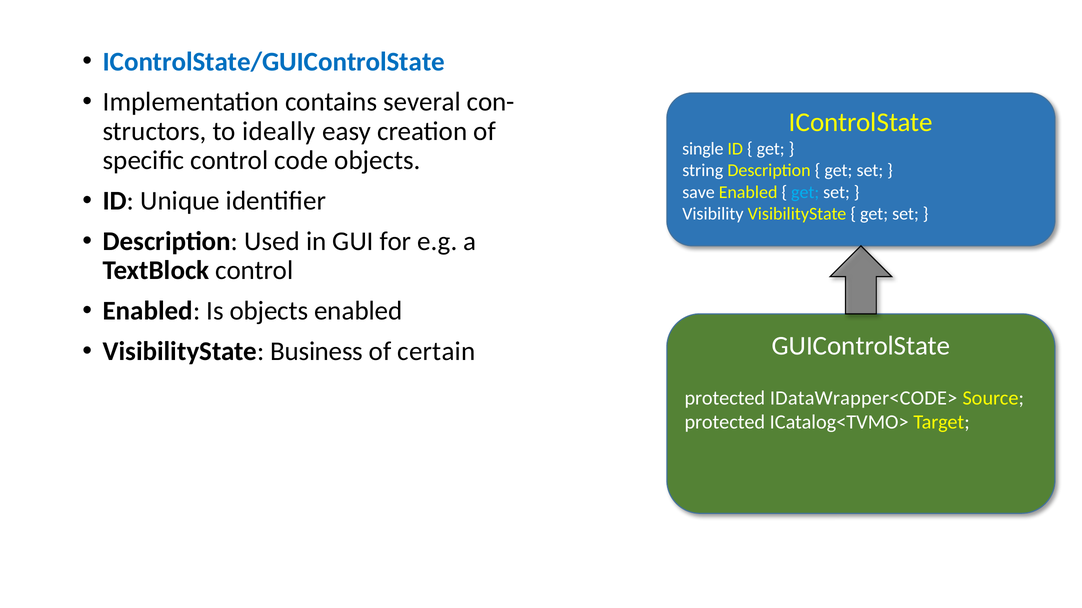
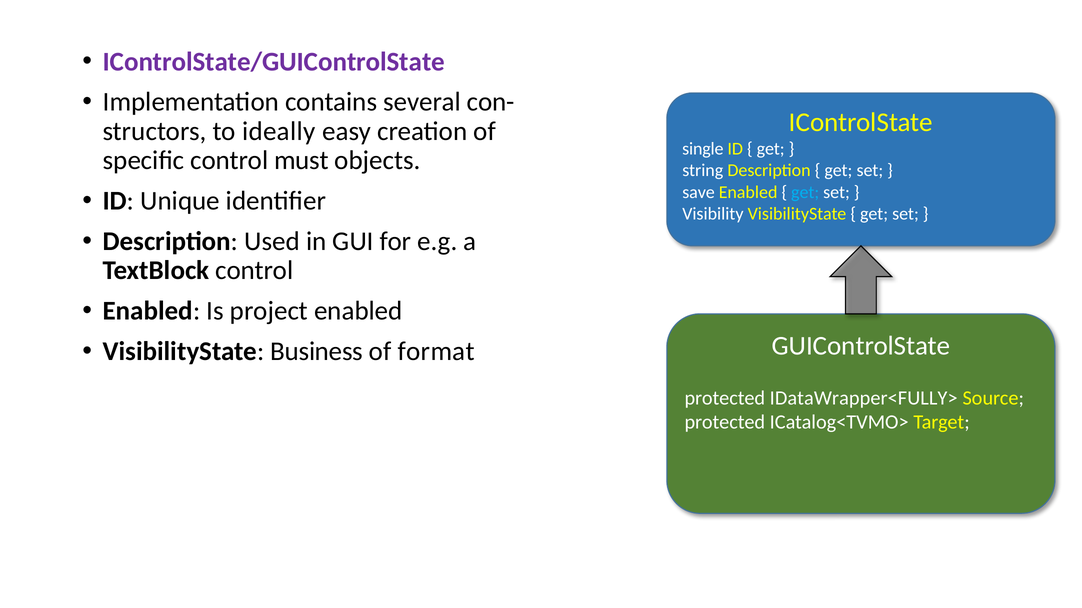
IControlState/GUIControlState colour: blue -> purple
code: code -> must
Is objects: objects -> project
certain: certain -> format
IDataWrapper<CODE>: IDataWrapper<CODE> -> IDataWrapper<FULLY>
